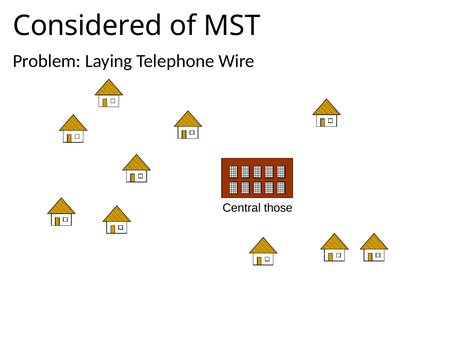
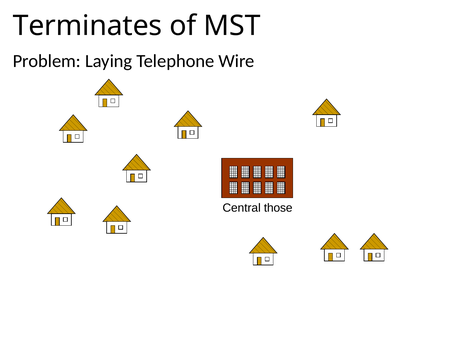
Considered: Considered -> Terminates
